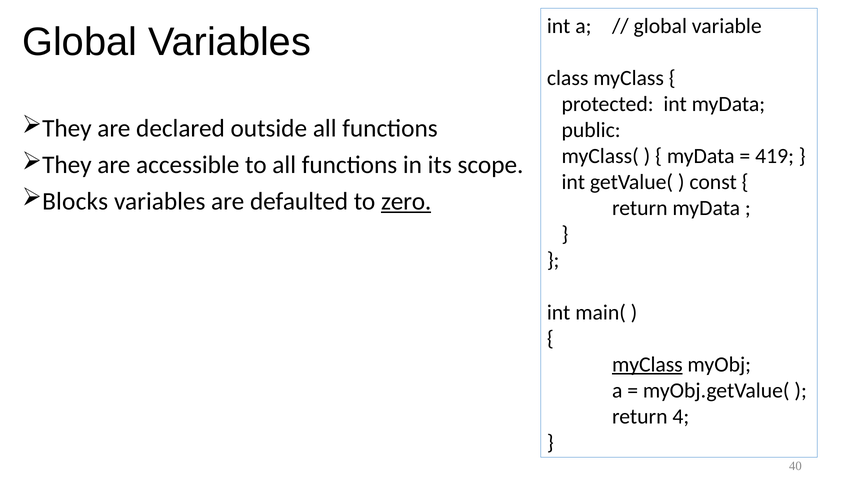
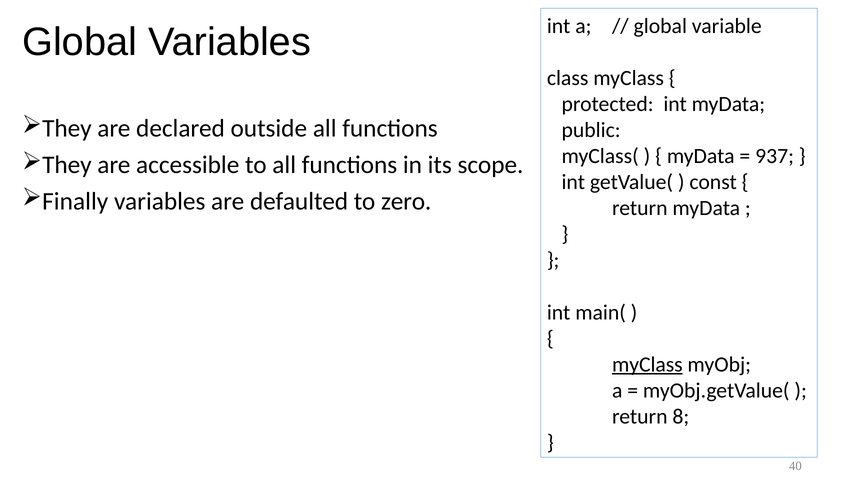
419: 419 -> 937
Blocks: Blocks -> Finally
zero underline: present -> none
4: 4 -> 8
